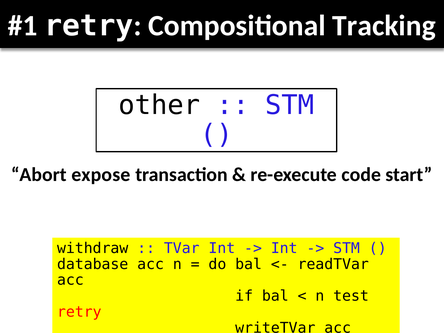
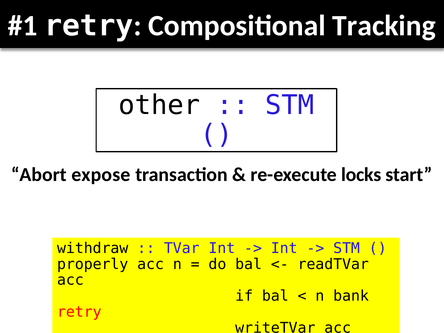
code: code -> locks
database: database -> properly
test: test -> bank
